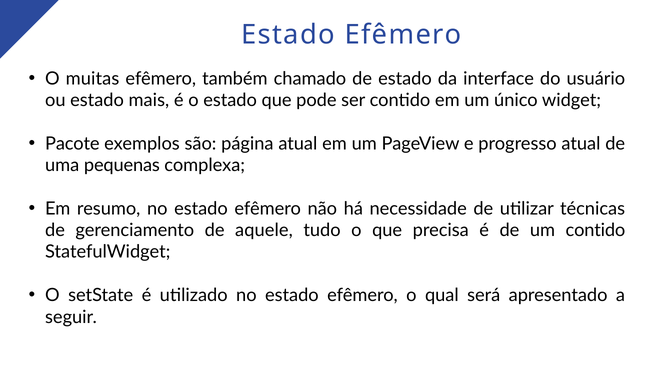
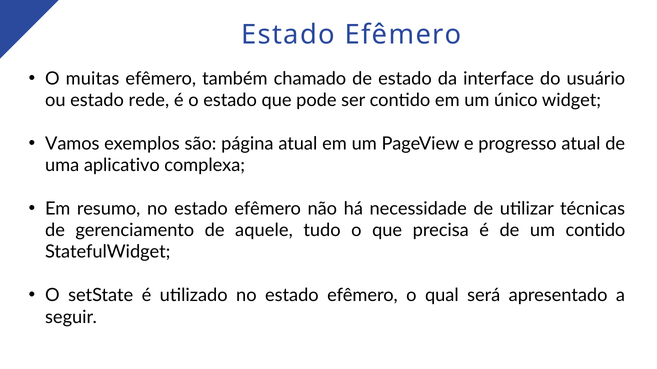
mais: mais -> rede
Pacote: Pacote -> Vamos
pequenas: pequenas -> aplicativo
